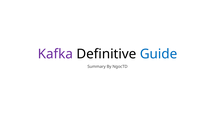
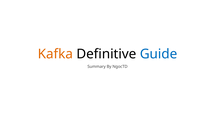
Kafka colour: purple -> orange
